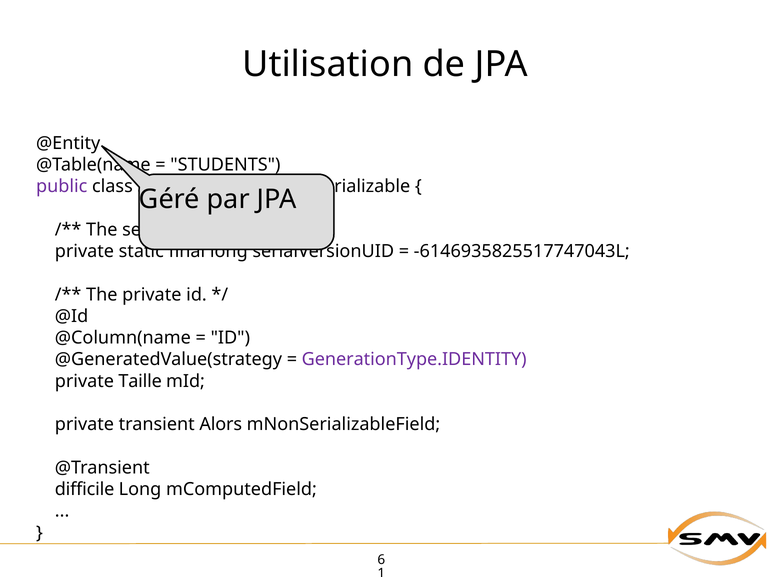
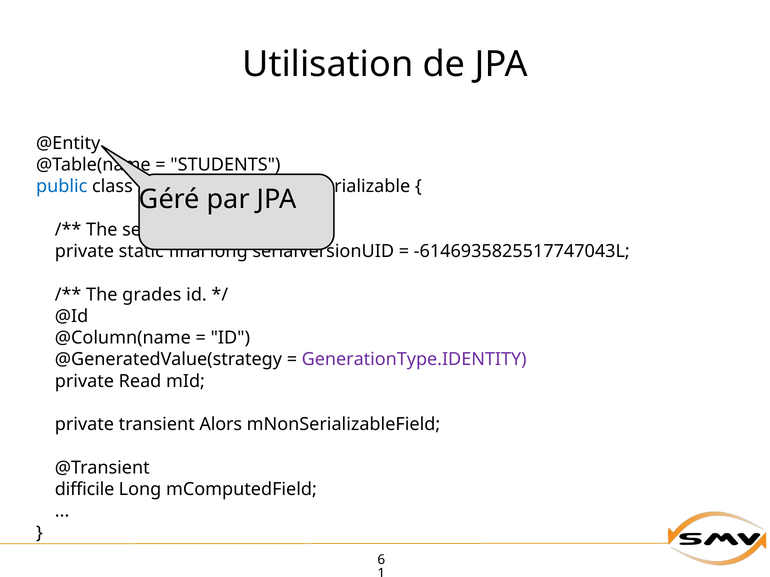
public colour: purple -> blue
The private: private -> grades
Taille: Taille -> Read
